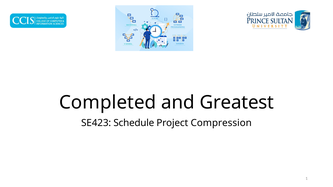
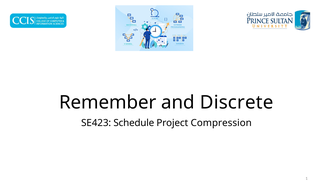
Completed: Completed -> Remember
Greatest: Greatest -> Discrete
